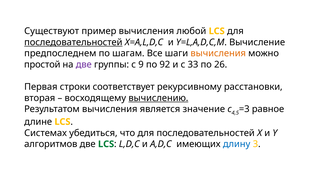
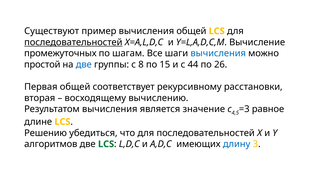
вычисления любой: любой -> общей
предпоследнем: предпоследнем -> промежуточных
вычисления at (218, 53) colour: orange -> blue
две at (84, 64) colour: purple -> blue
9: 9 -> 8
92: 92 -> 15
33: 33 -> 44
Первая строки: строки -> общей
вычислению underline: present -> none
Системах: Системах -> Решению
